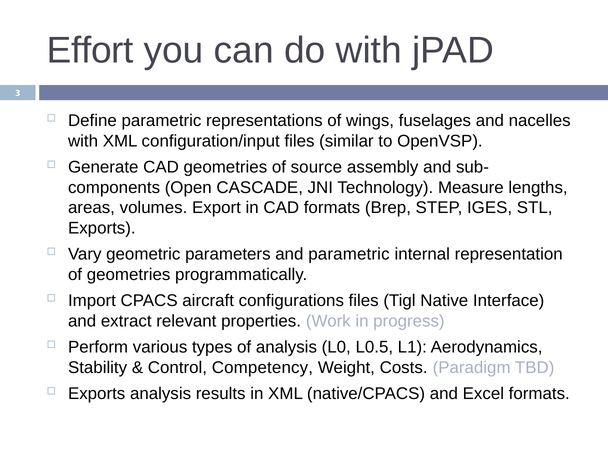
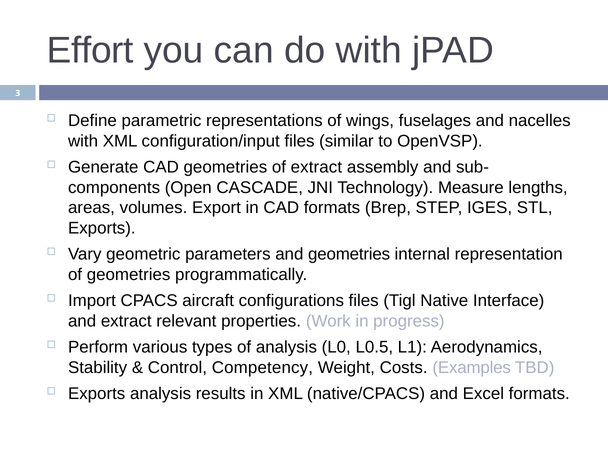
of source: source -> extract
and parametric: parametric -> geometries
Paradigm: Paradigm -> Examples
